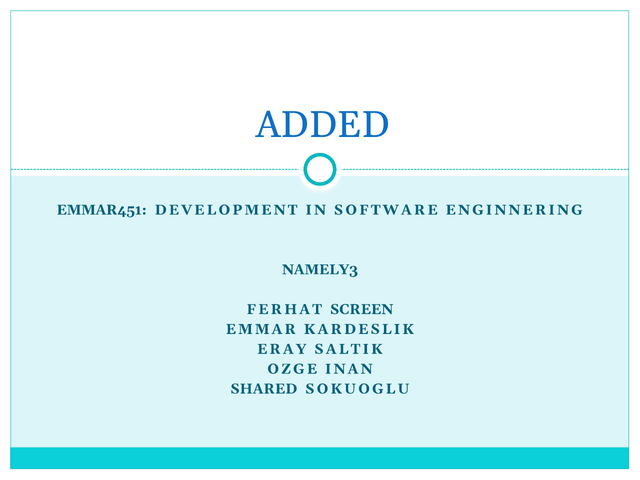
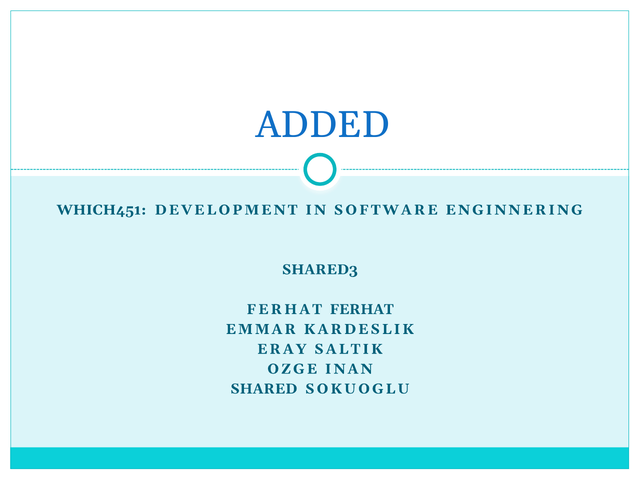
EMMAR451: EMMAR451 -> WHICH451
NAMELY3: NAMELY3 -> SHARED3
FERHAT SCREEN: SCREEN -> FERHAT
